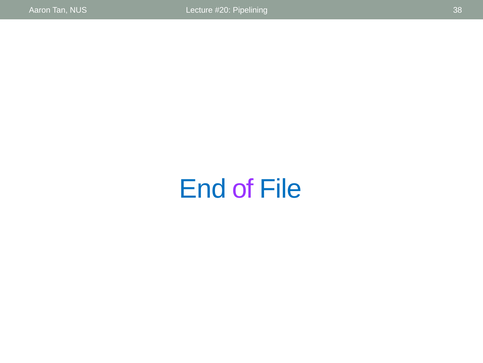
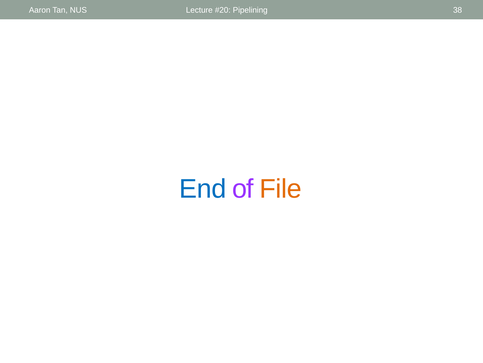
File colour: blue -> orange
